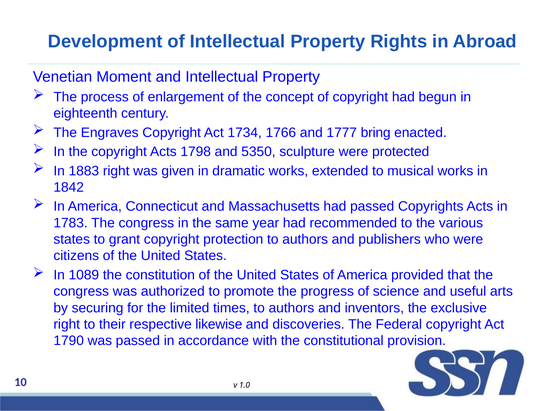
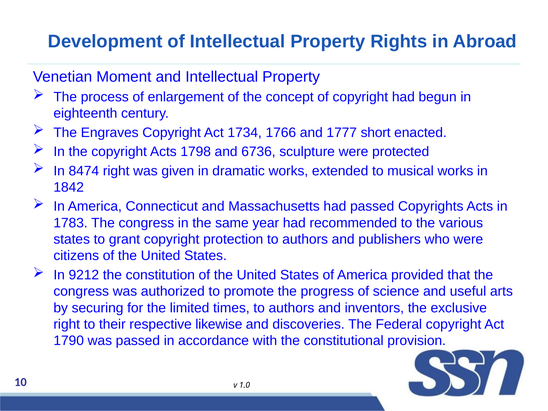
bring: bring -> short
5350: 5350 -> 6736
1883: 1883 -> 8474
1089: 1089 -> 9212
